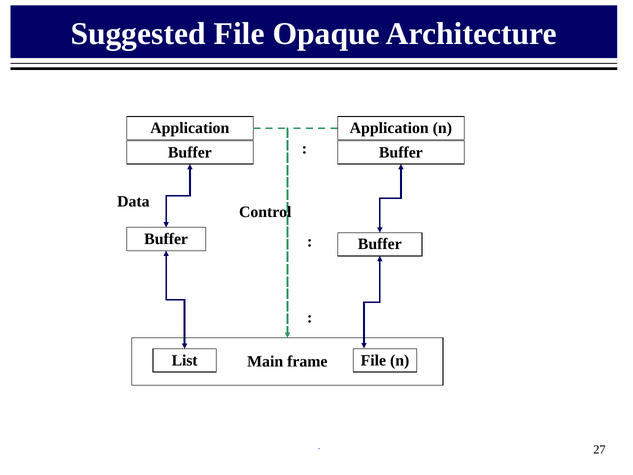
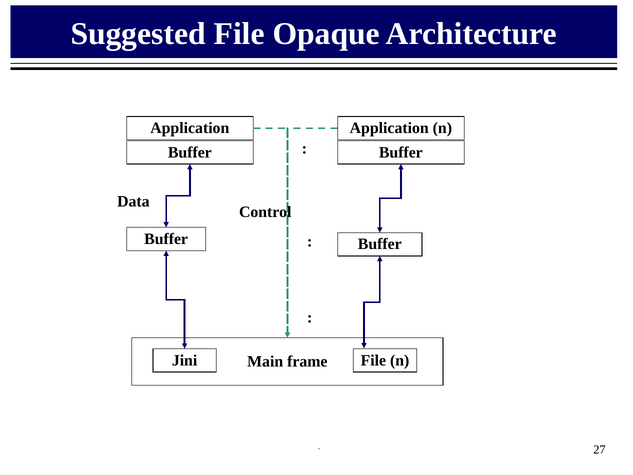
List: List -> Jini
